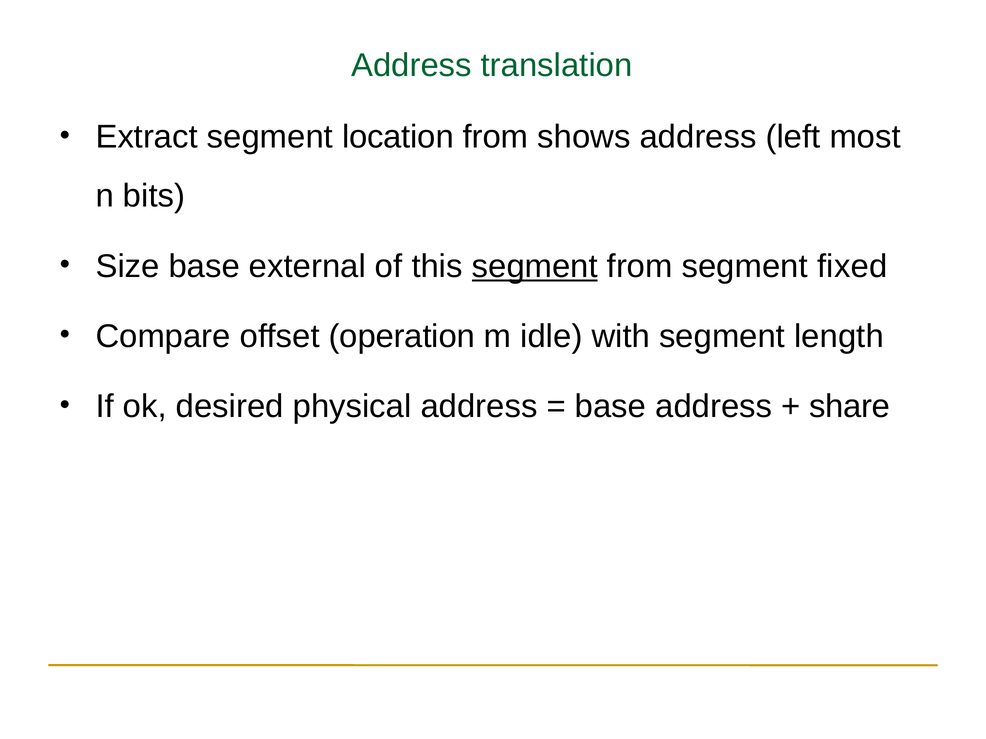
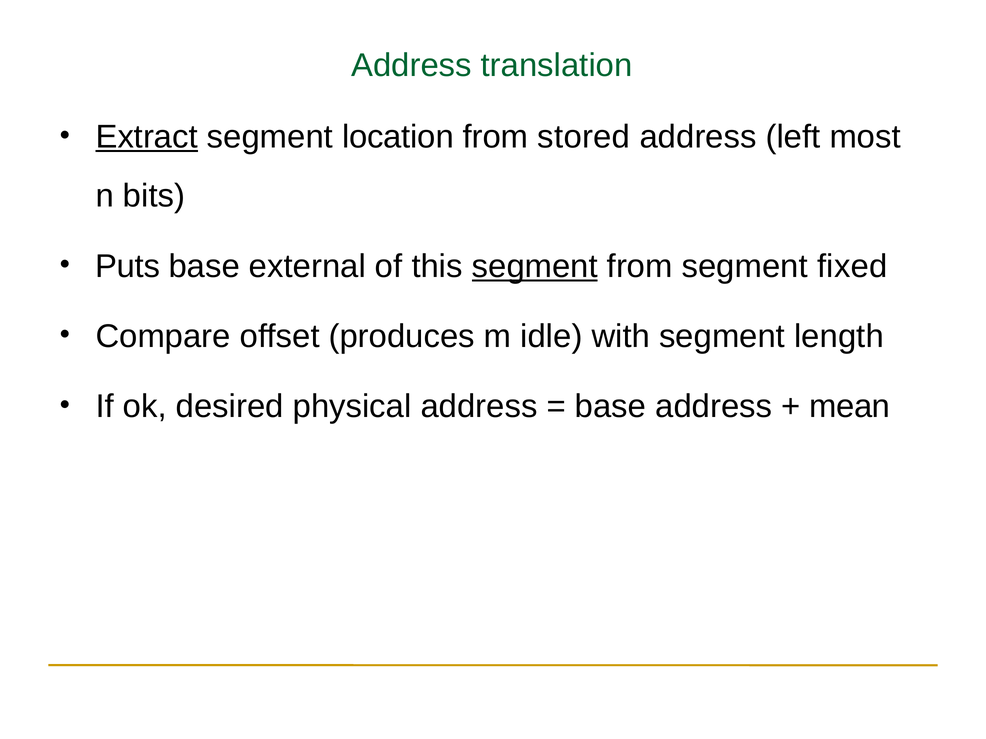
Extract underline: none -> present
shows: shows -> stored
Size: Size -> Puts
operation: operation -> produces
share: share -> mean
